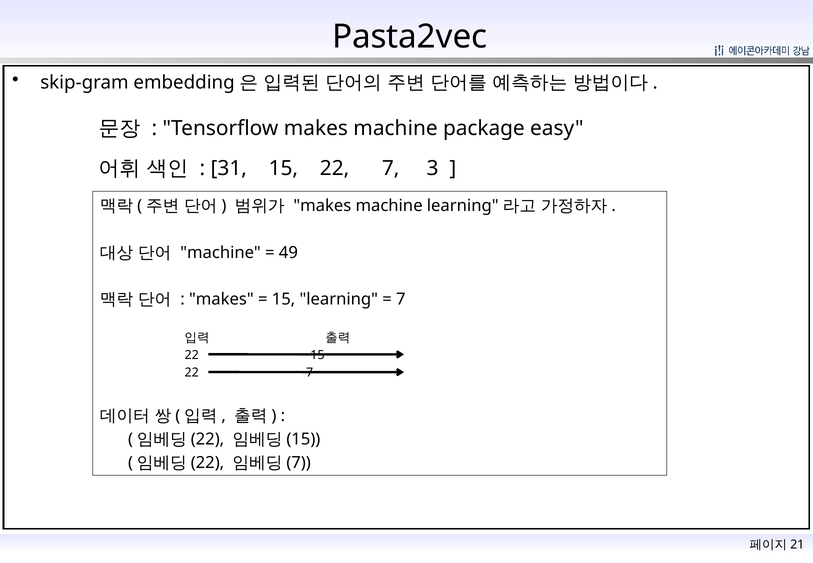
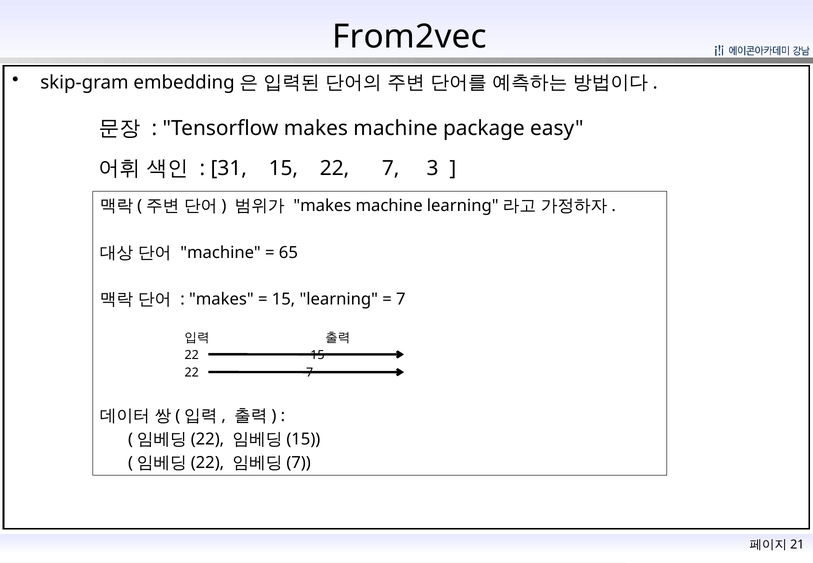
Pasta2vec: Pasta2vec -> From2vec
49: 49 -> 65
